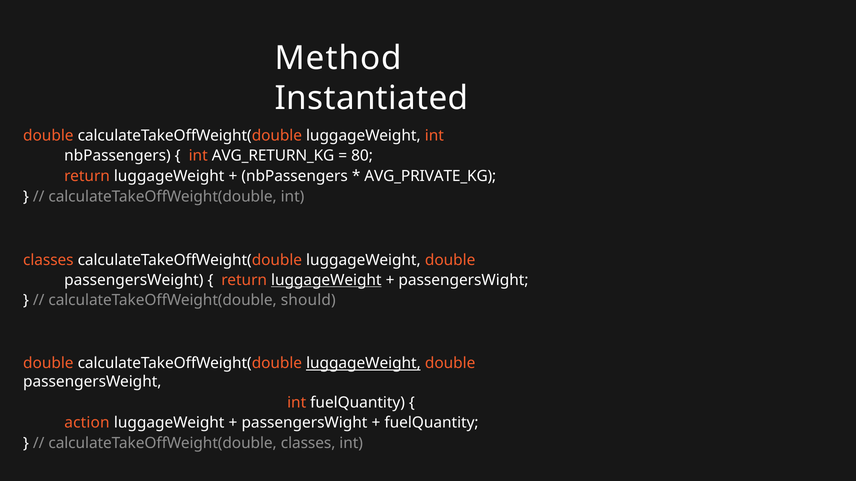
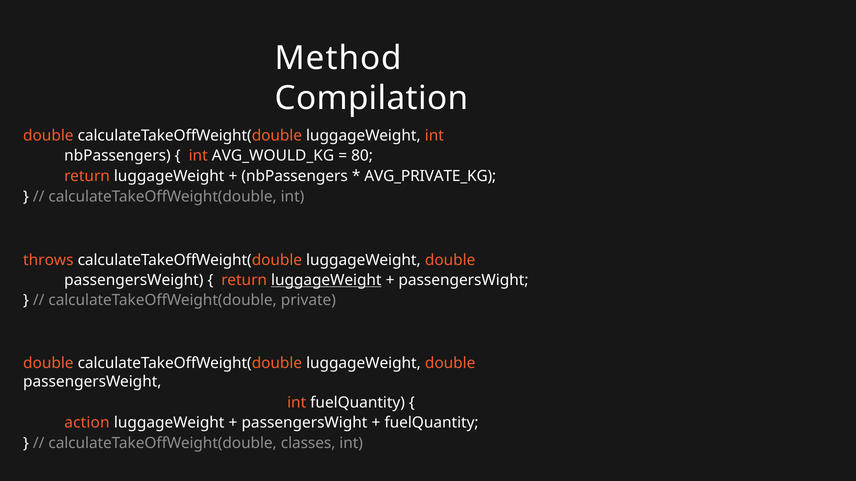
Instantiated: Instantiated -> Compilation
AVG_RETURN_KG: AVG_RETURN_KG -> AVG_WOULD_KG
classes at (48, 260): classes -> throws
should: should -> private
luggageWeight at (363, 364) underline: present -> none
